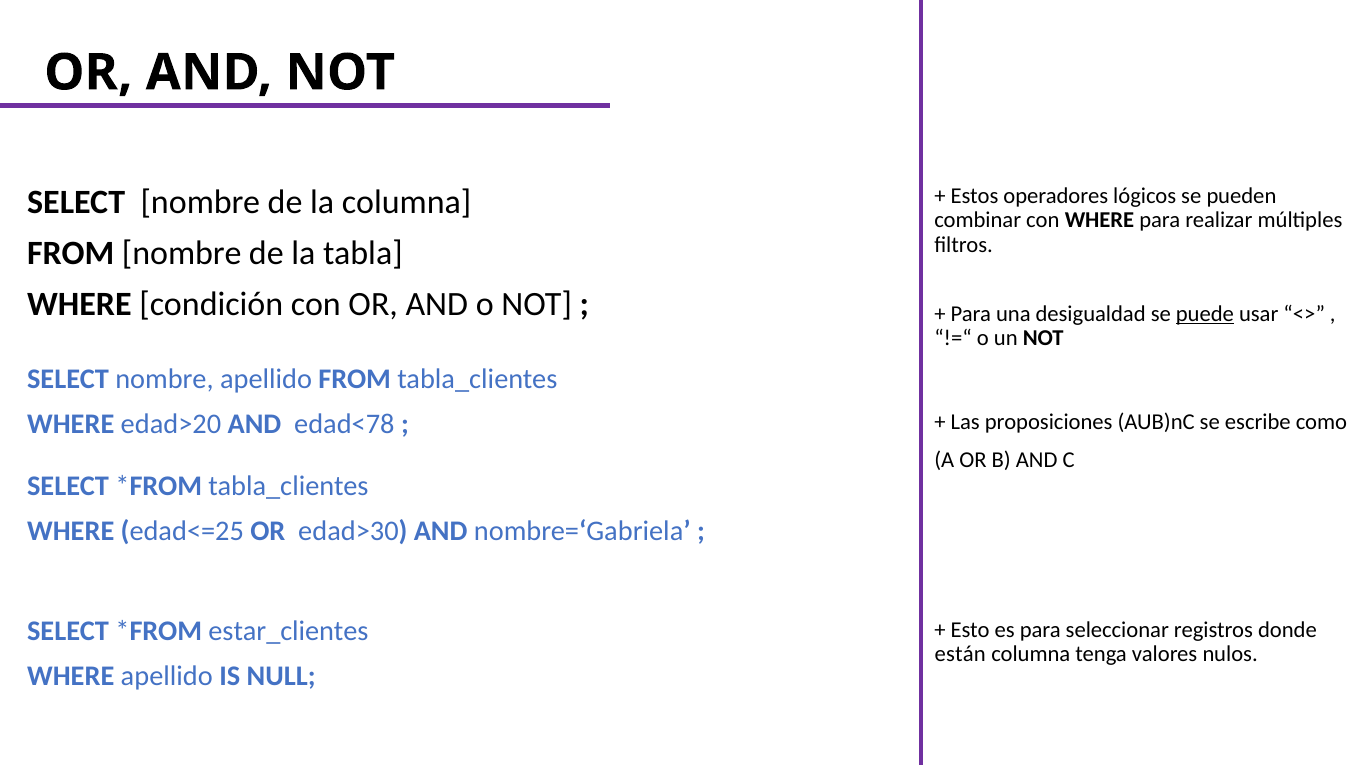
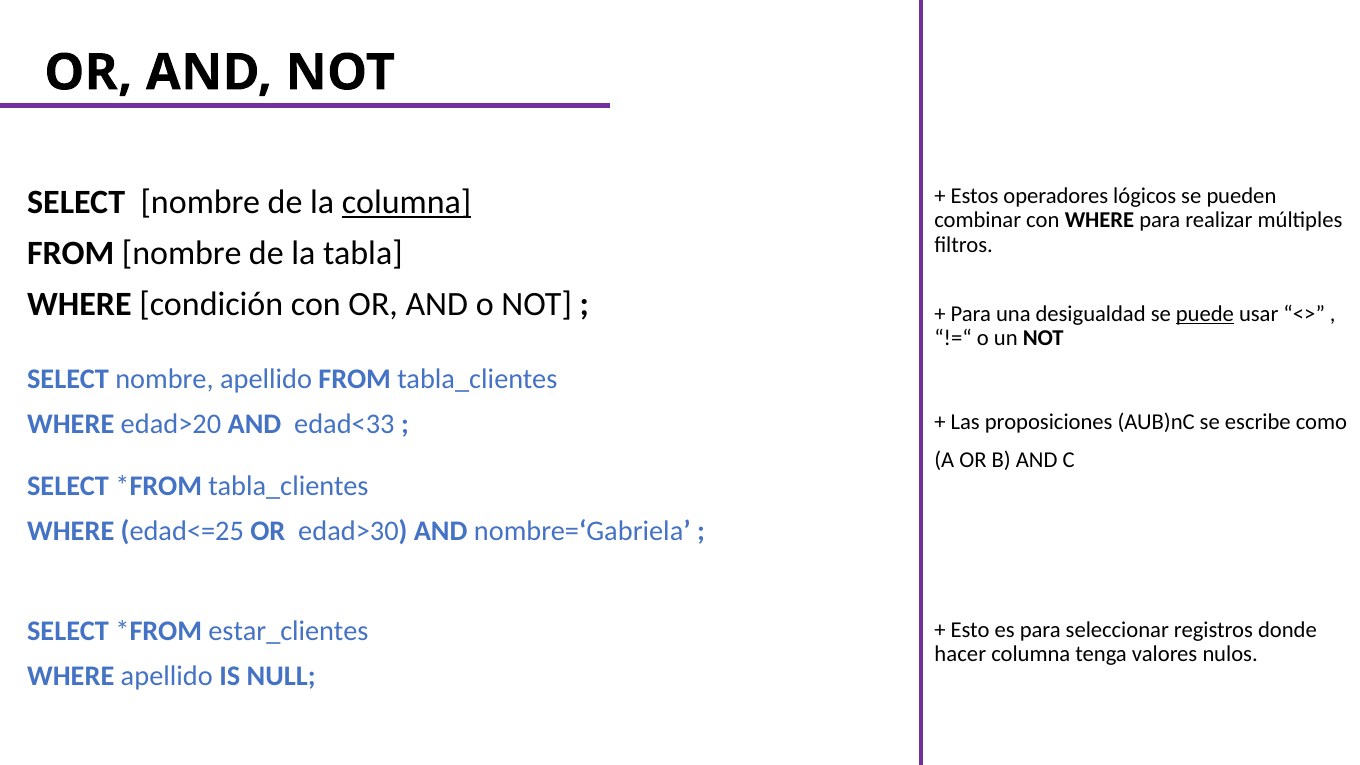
columna at (407, 202) underline: none -> present
edad<78: edad<78 -> edad<33
están: están -> hacer
